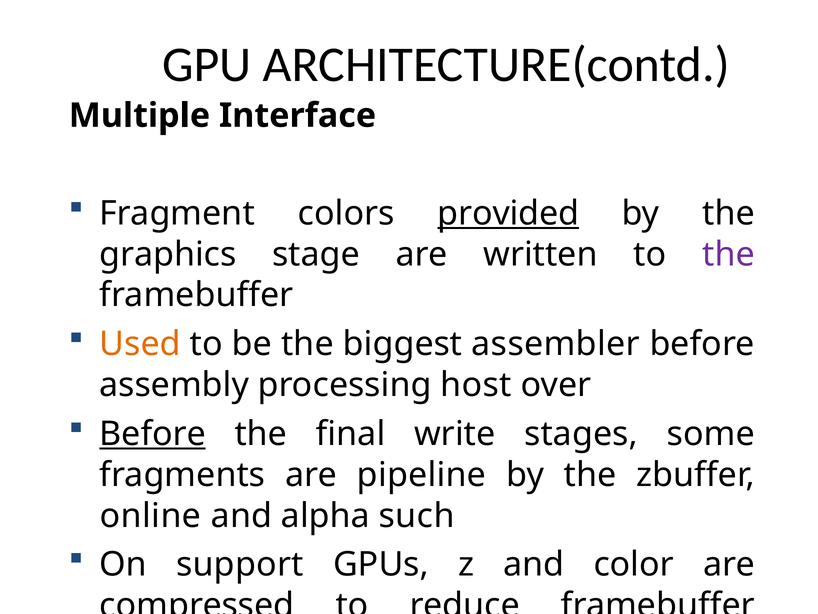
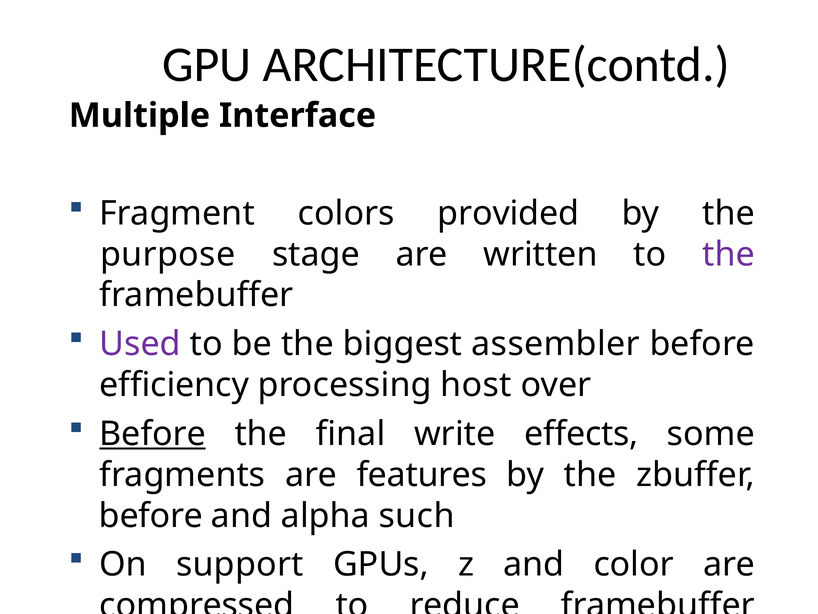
provided underline: present -> none
graphics: graphics -> purpose
Used colour: orange -> purple
assembly: assembly -> efficiency
stages: stages -> effects
pipeline: pipeline -> features
online at (151, 515): online -> before
